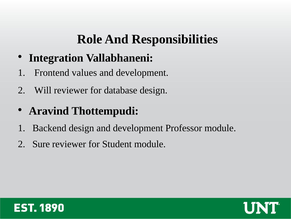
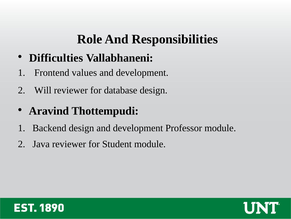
Integration: Integration -> Difficulties
Sure: Sure -> Java
